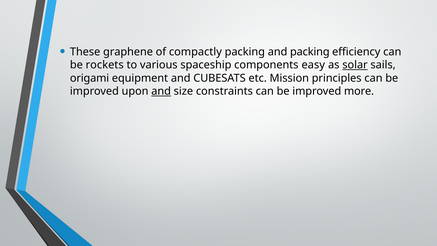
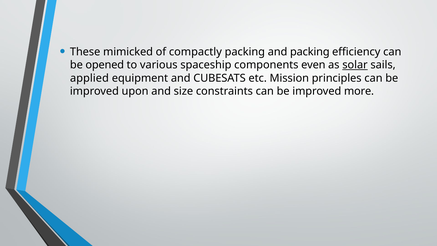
graphene: graphene -> mimicked
rockets: rockets -> opened
easy: easy -> even
origami: origami -> applied
and at (161, 91) underline: present -> none
